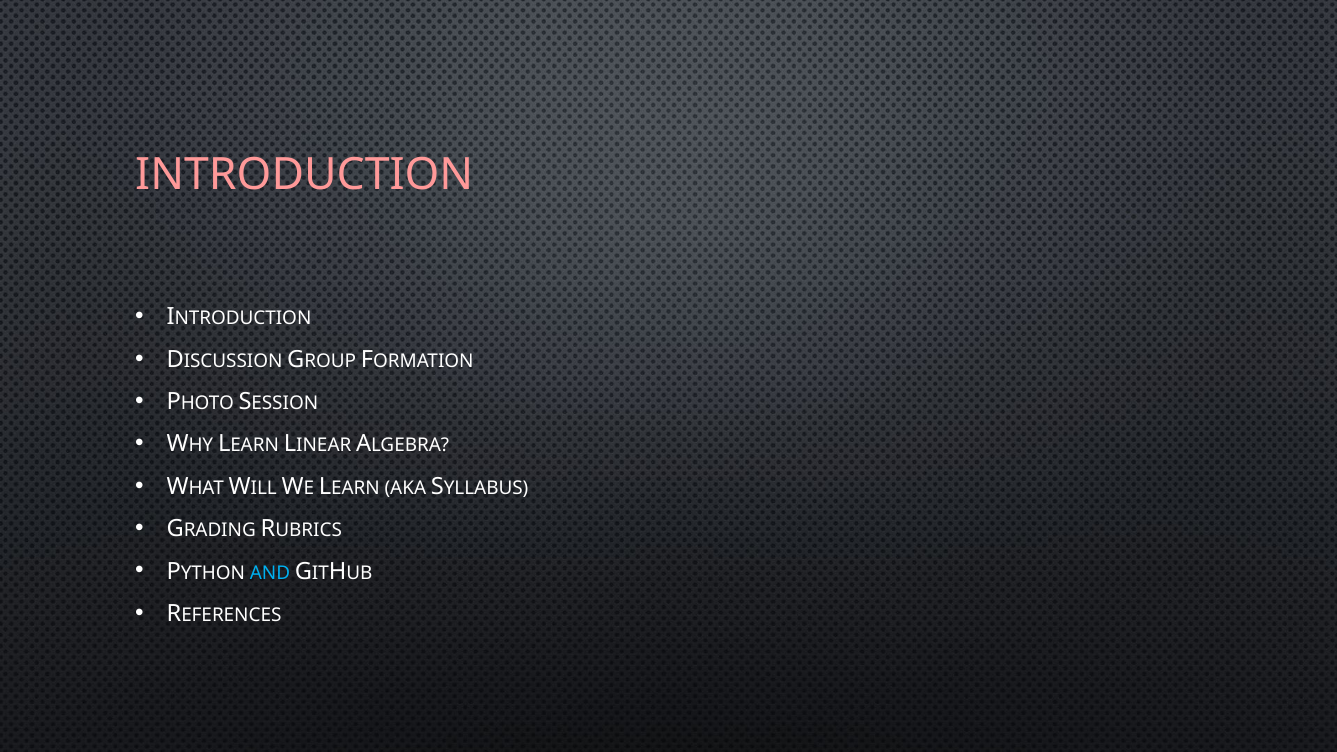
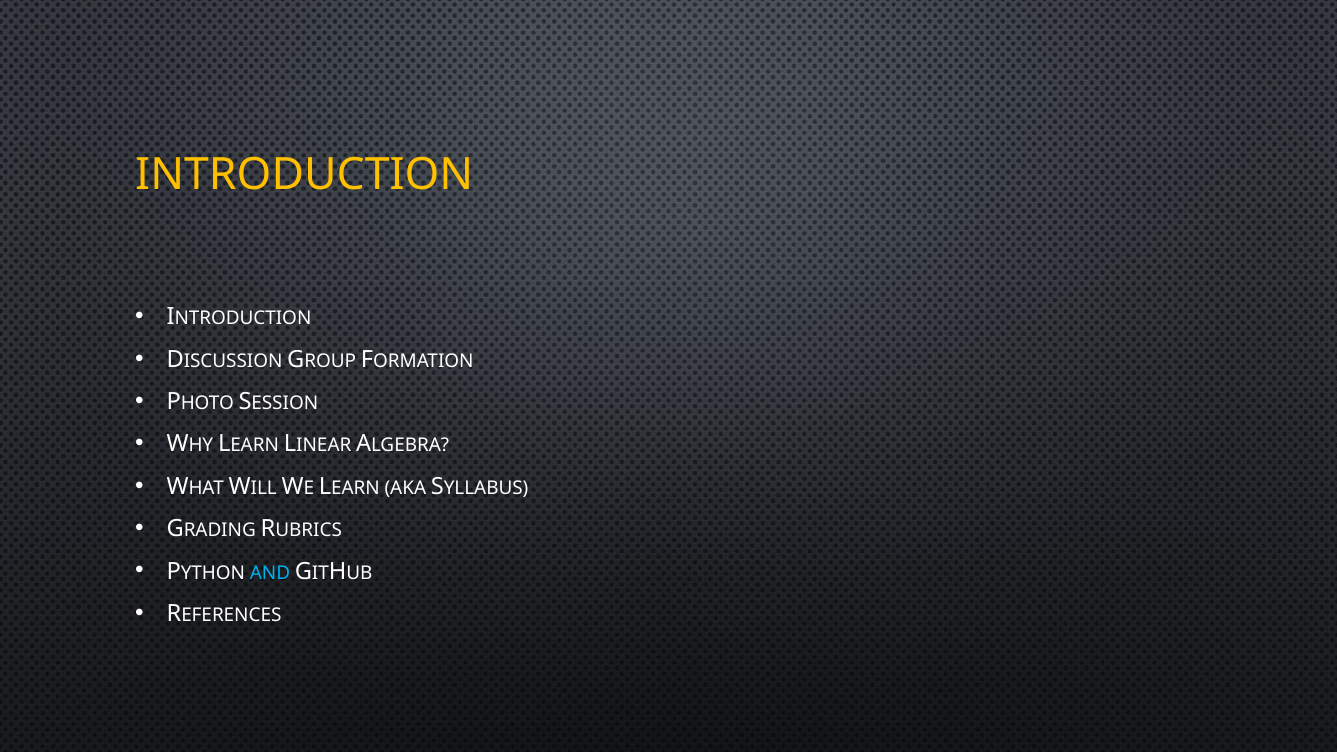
INTRODUCTION colour: pink -> yellow
